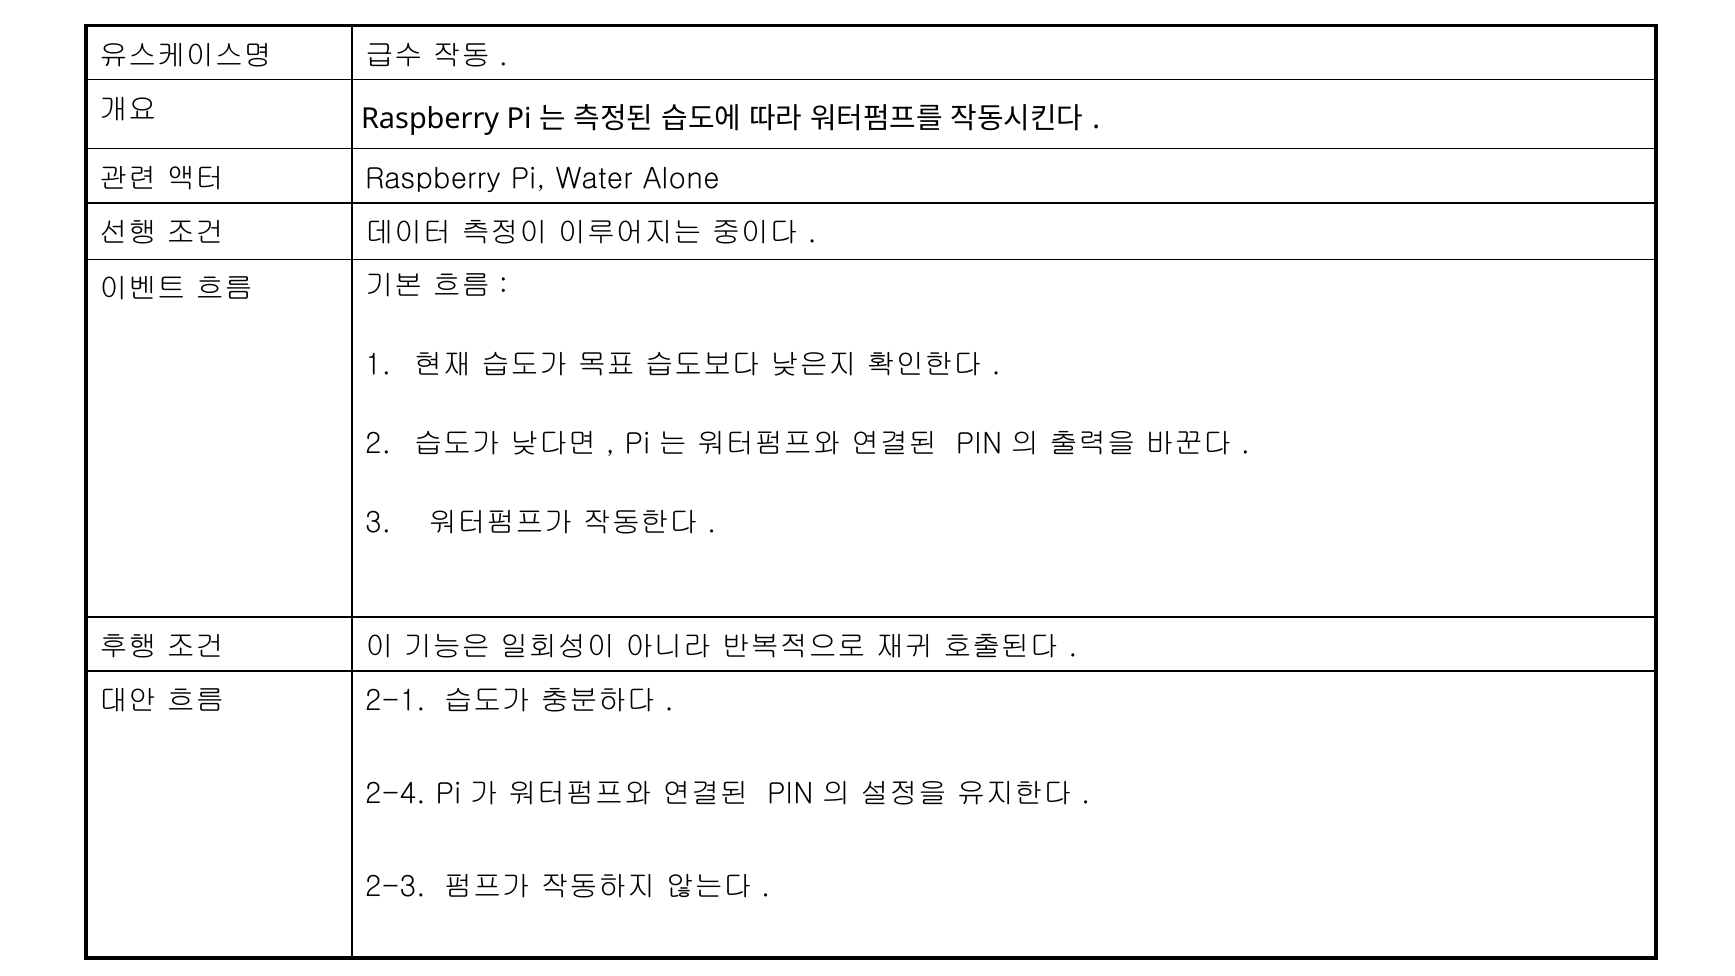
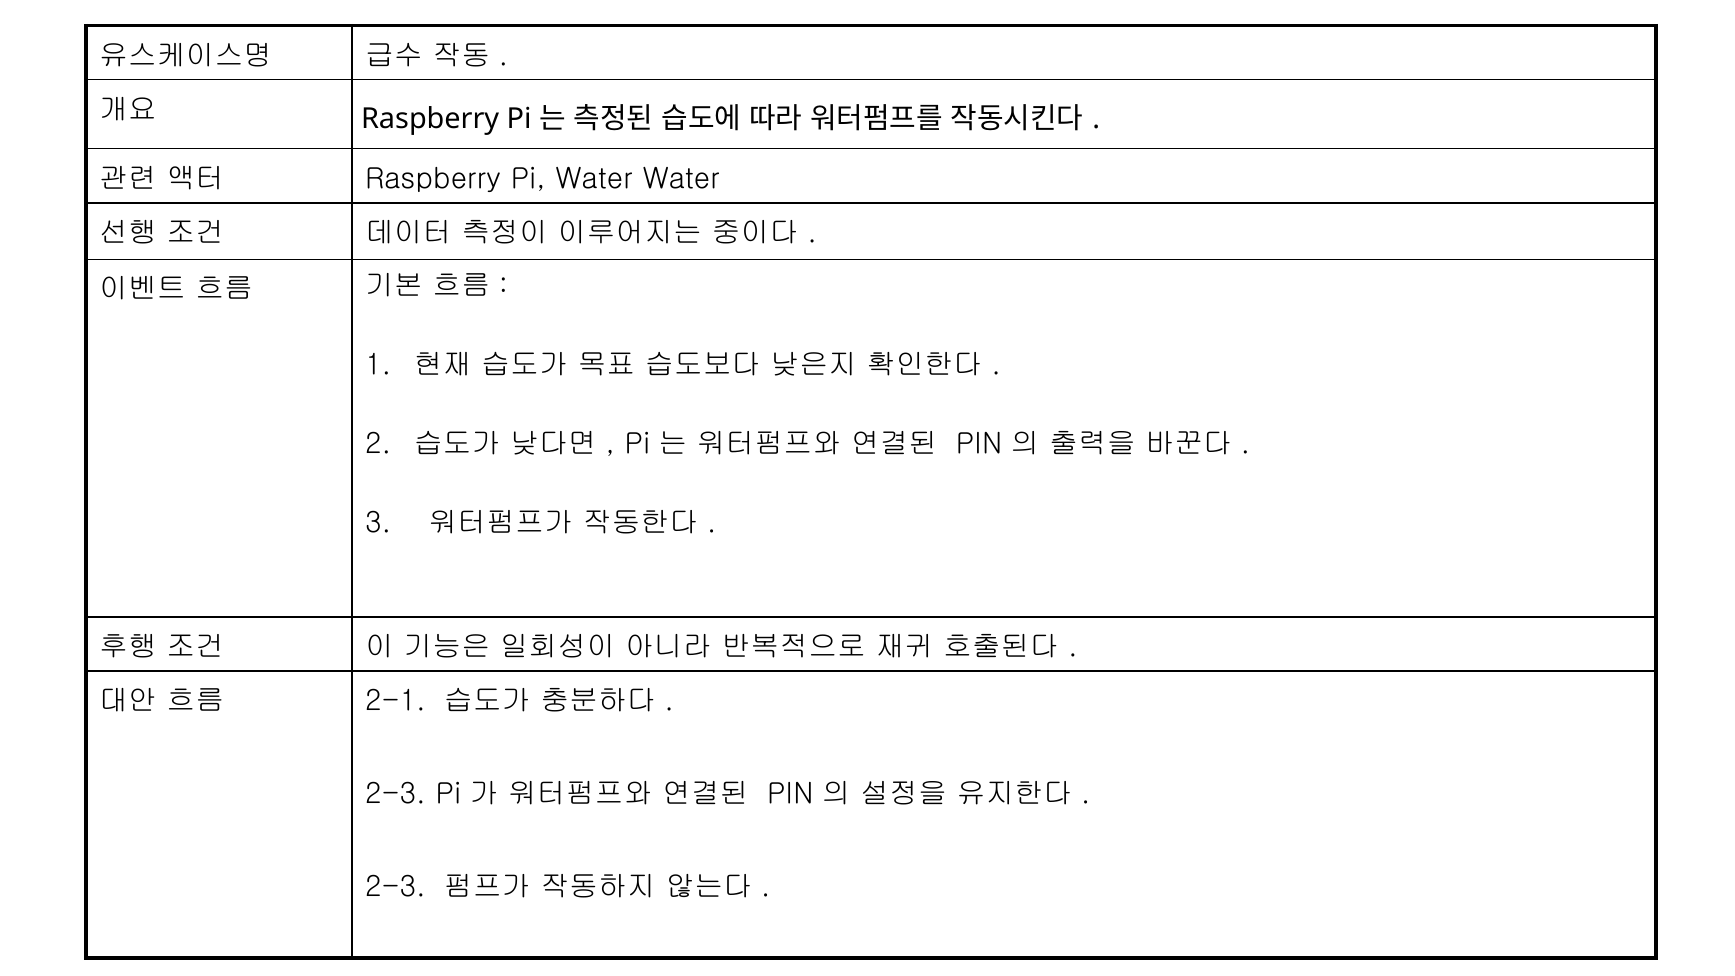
Water Alone: Alone -> Water
2-4 at (395, 794): 2-4 -> 2-3
